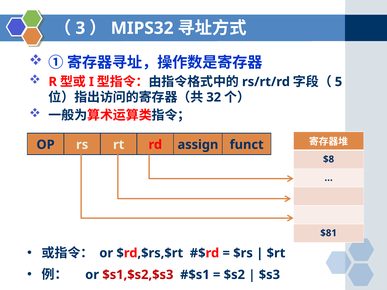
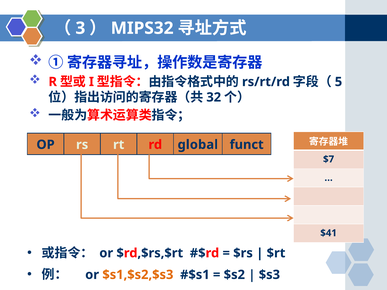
assign: assign -> global
$8: $8 -> $7
$81: $81 -> $41
$s1,$s2,$s3 colour: red -> orange
